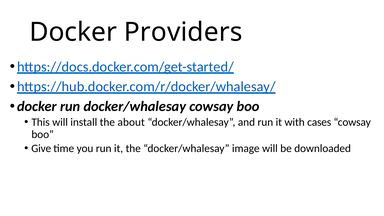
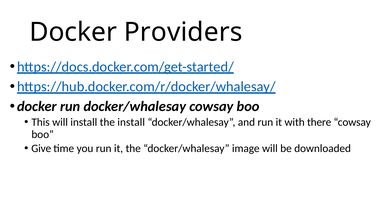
the about: about -> install
cases: cases -> there
